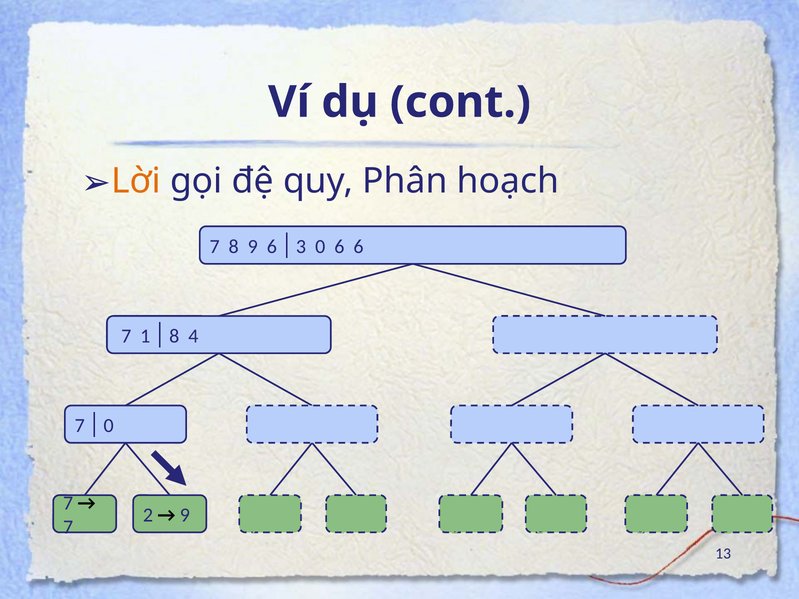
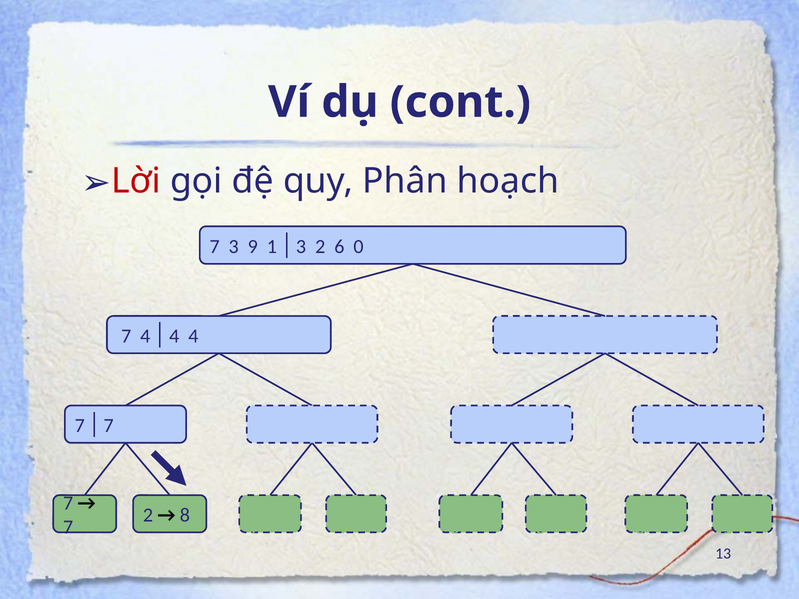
Lời colour: orange -> red
8 at (234, 247): 8 -> 3
9 6: 6 -> 1
3 0: 0 -> 2
6 6: 6 -> 0
7 1: 1 -> 4
8 at (174, 336): 8 -> 4
0 at (109, 426): 0 -> 7
9 at (185, 515): 9 -> 8
